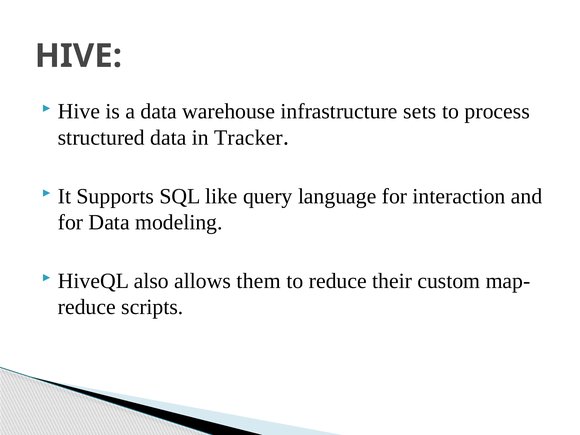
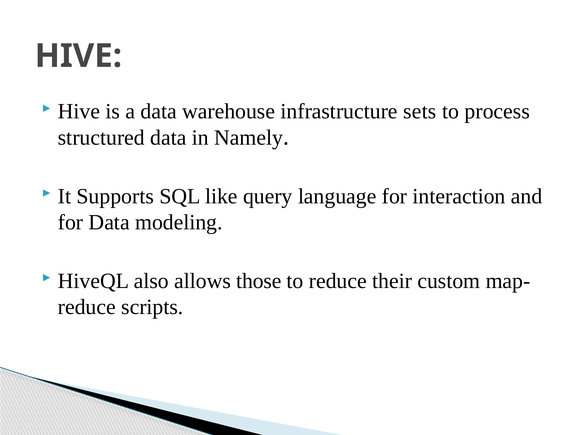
Tracker: Tracker -> Namely
them: them -> those
